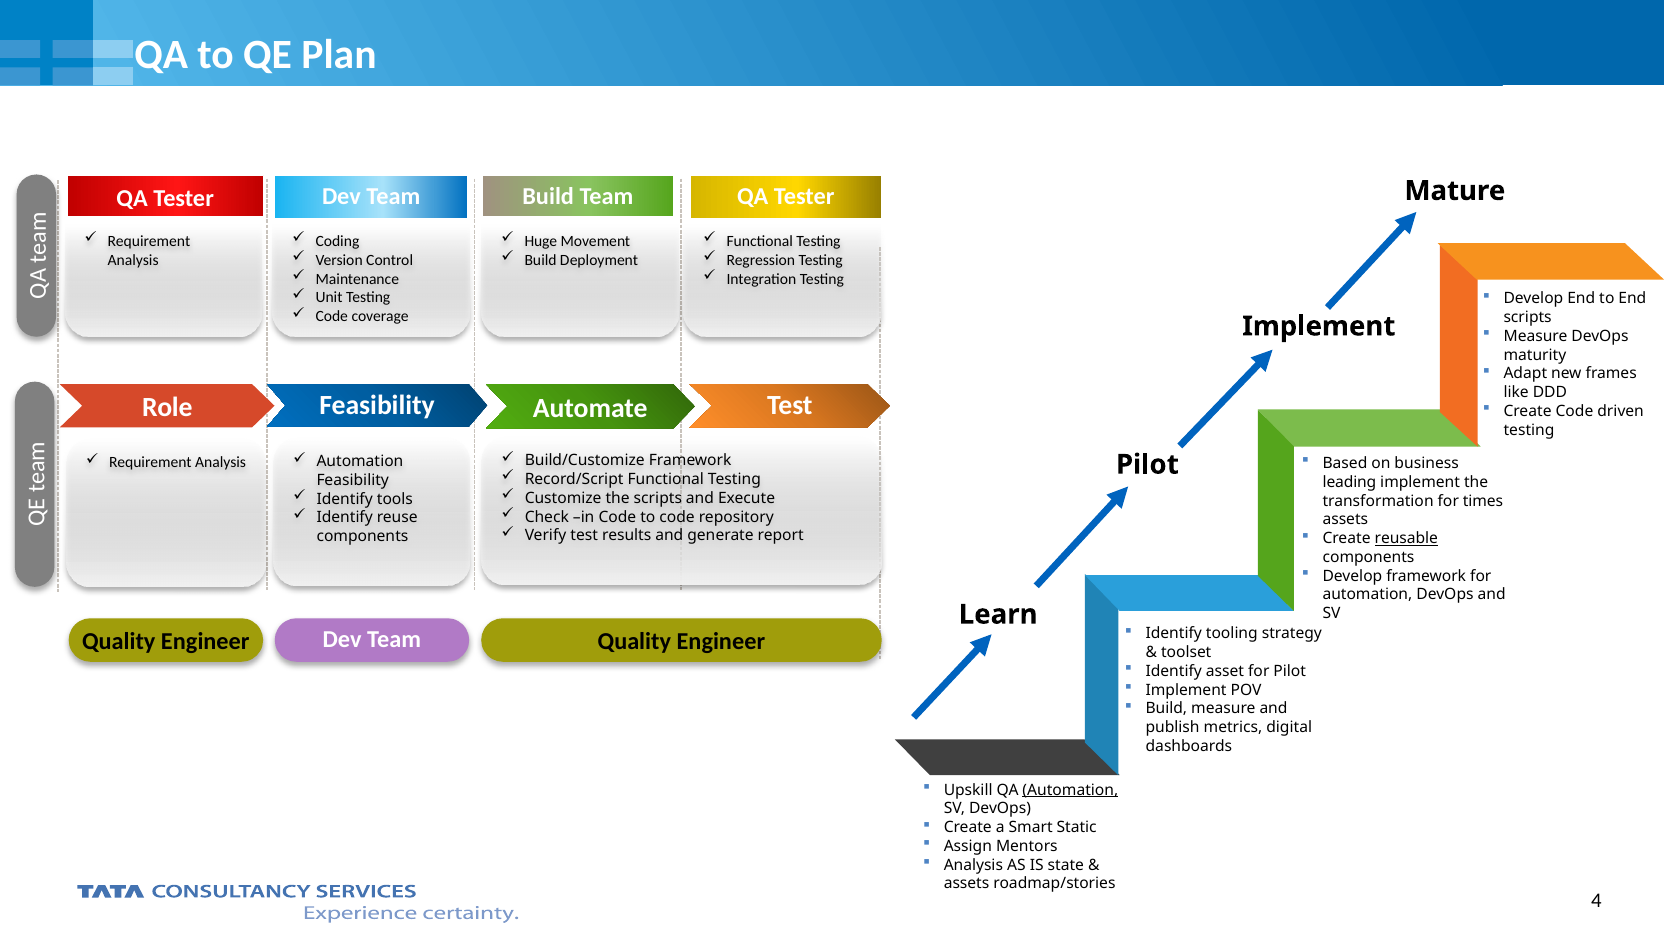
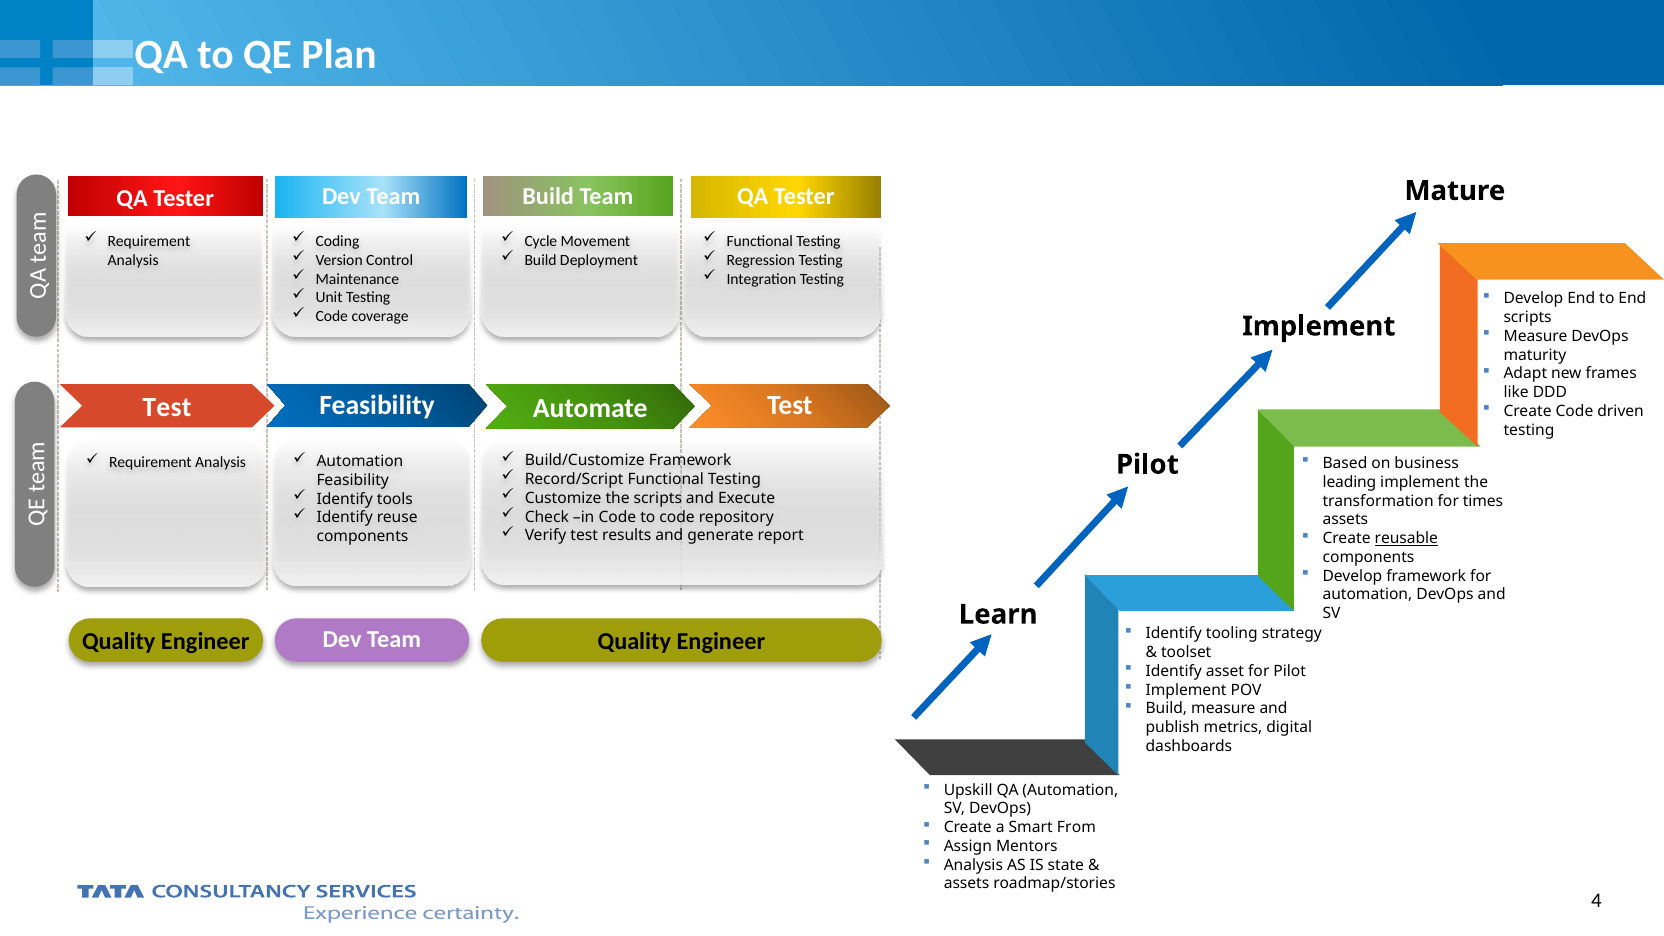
Huge: Huge -> Cycle
Role at (167, 408): Role -> Test
Automation at (1070, 790) underline: present -> none
Static: Static -> From
